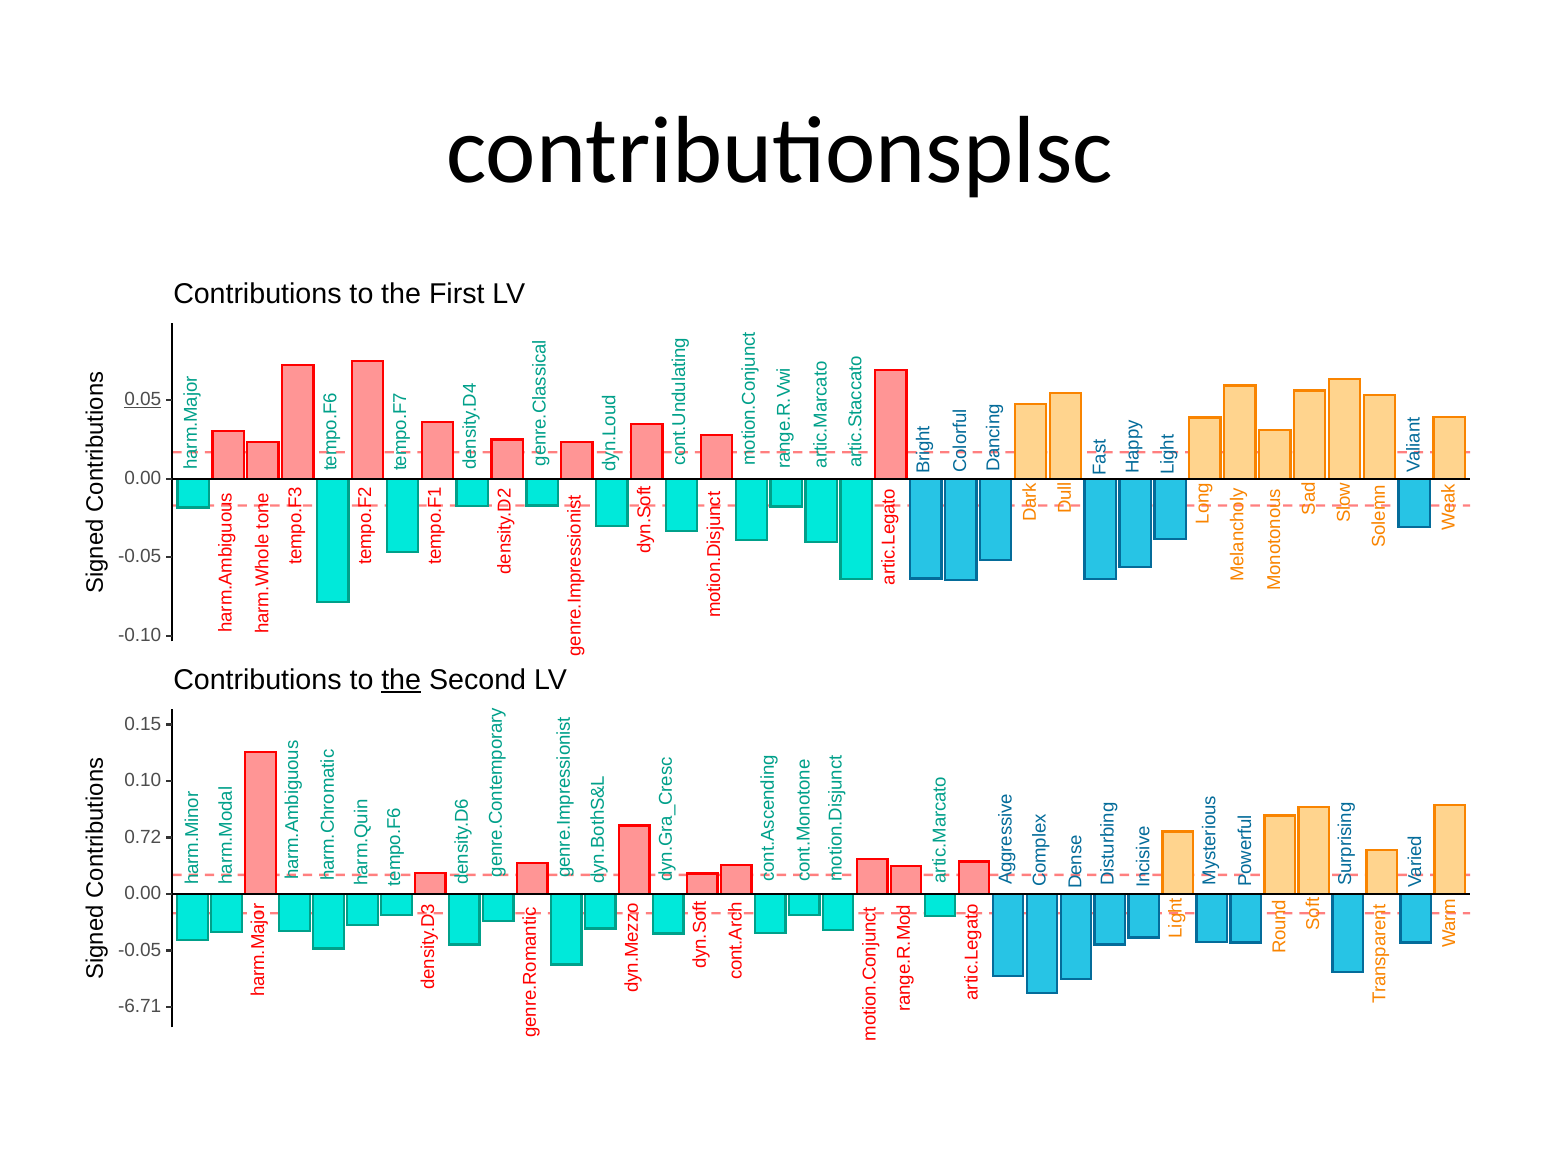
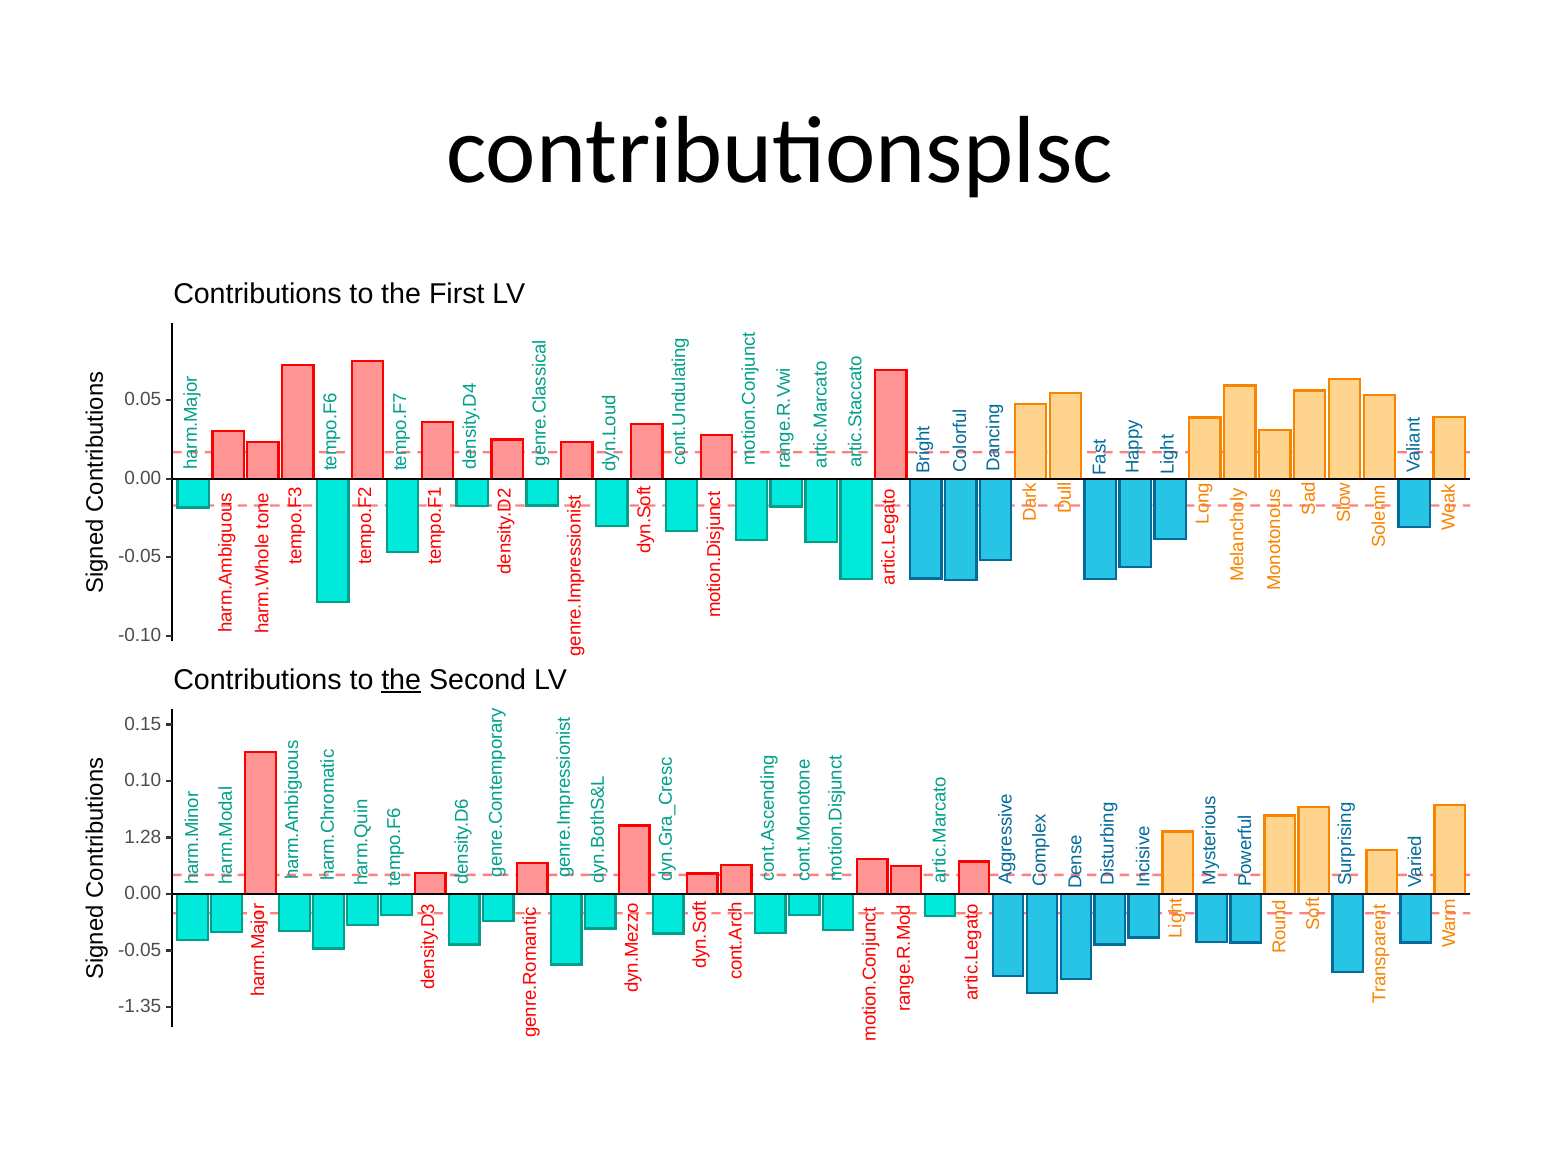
0.05 underline: present -> none
0.72: 0.72 -> 1.28
-6.71: -6.71 -> -1.35
